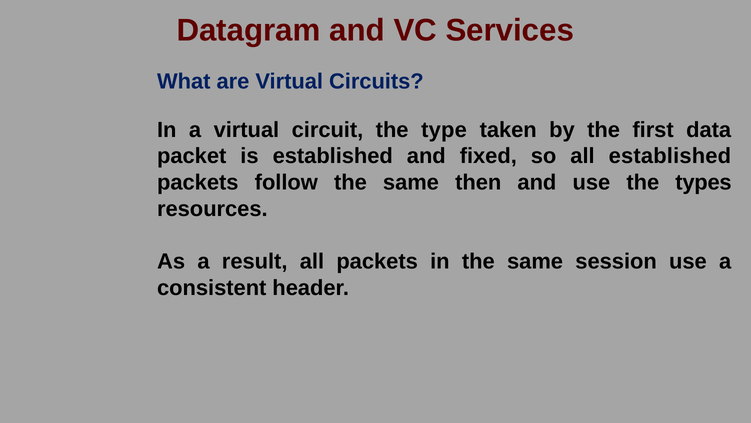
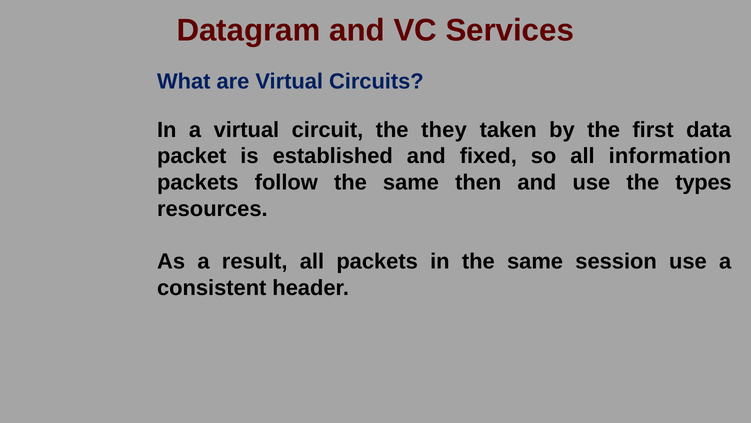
type: type -> they
all established: established -> information
